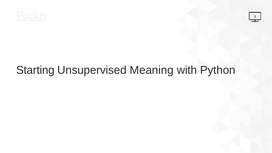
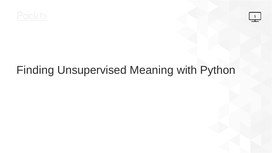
Starting: Starting -> Finding
